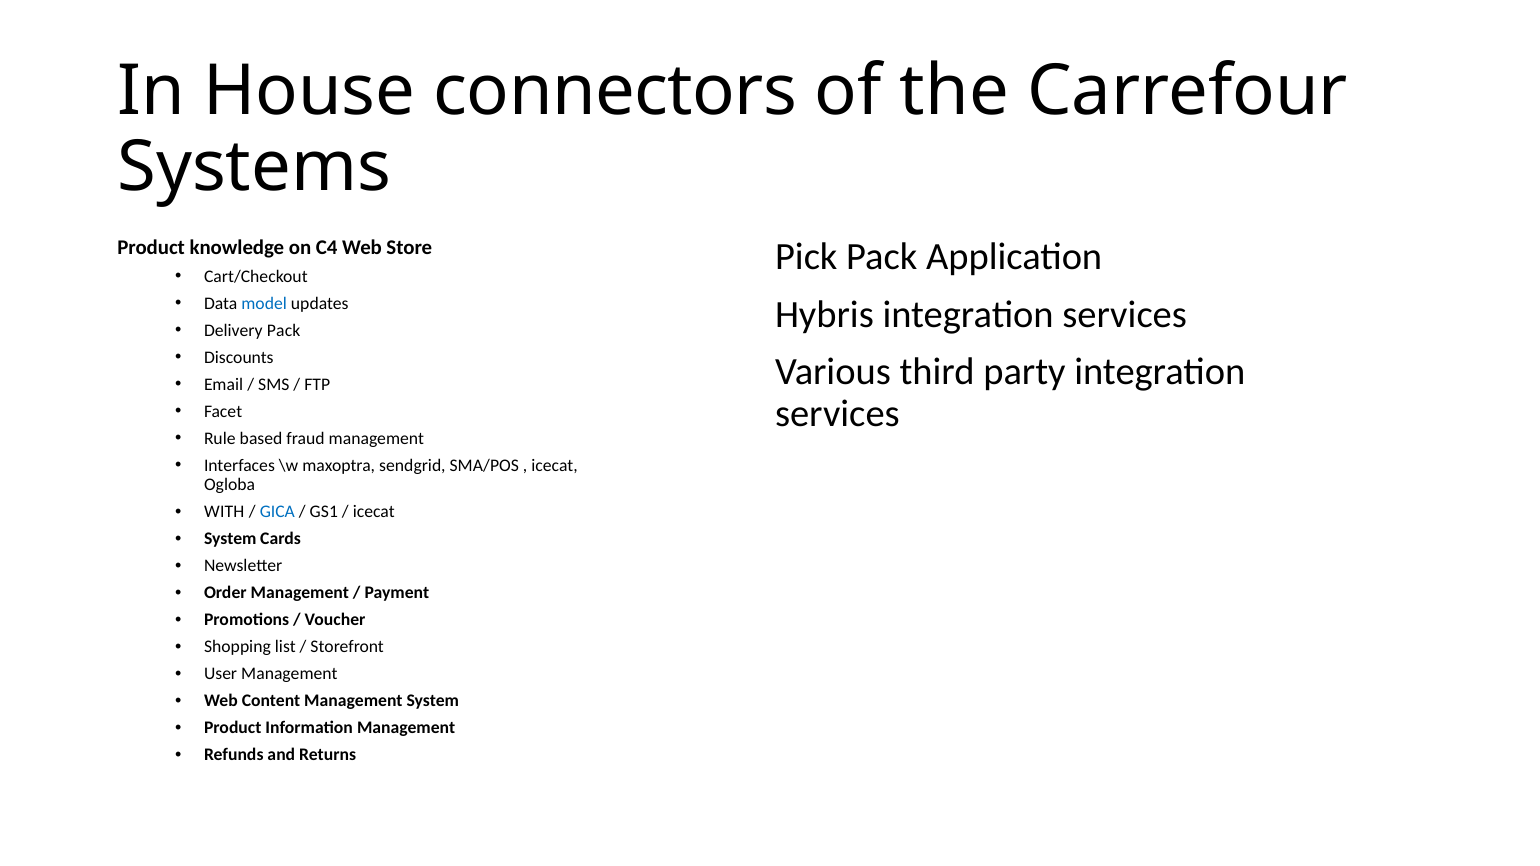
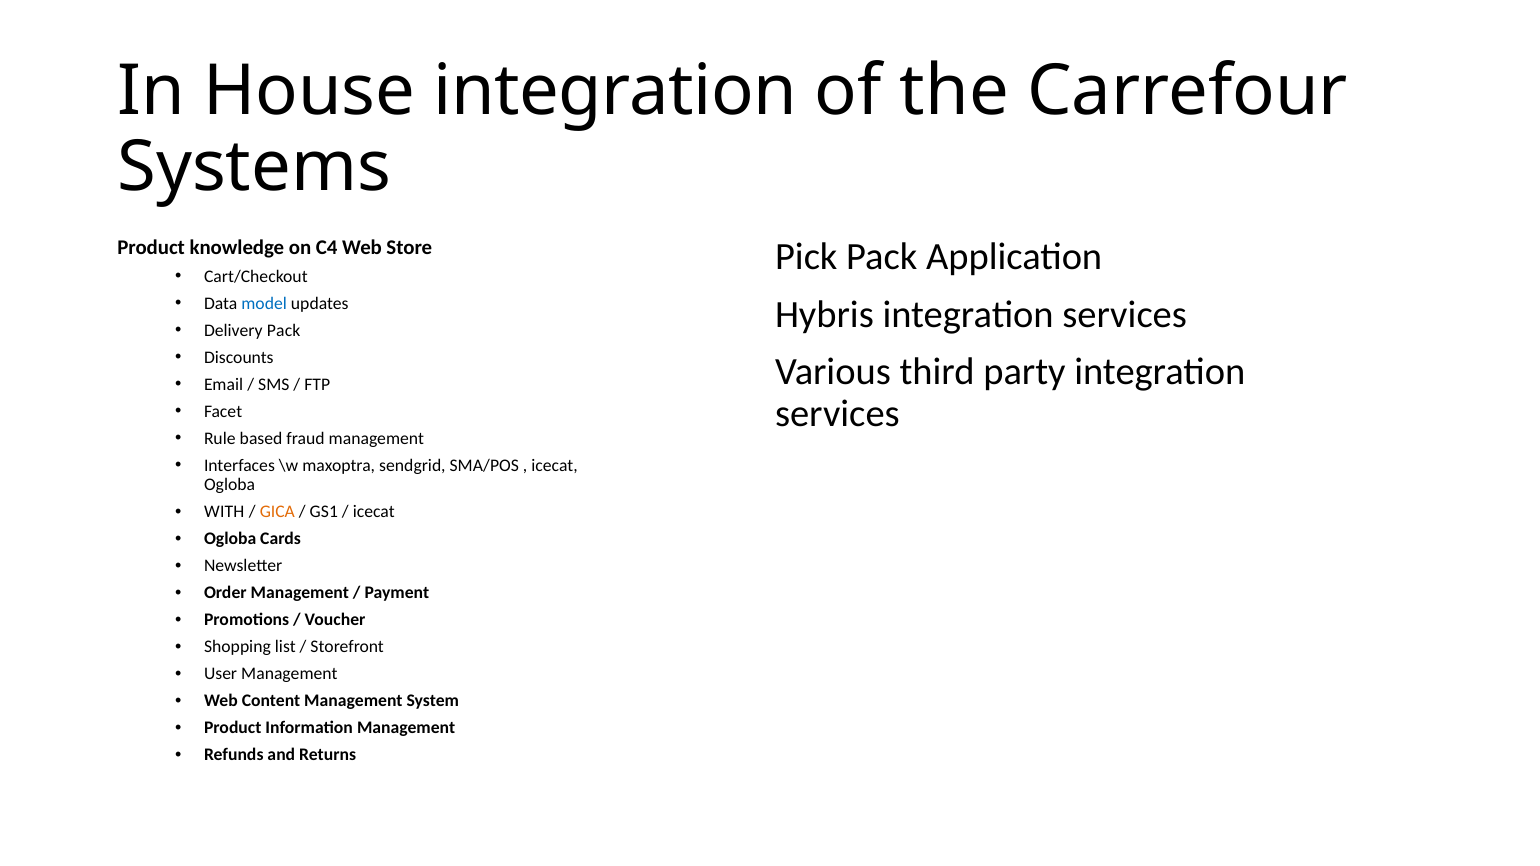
House connectors: connectors -> integration
GICA colour: blue -> orange
System at (230, 539): System -> Ogloba
